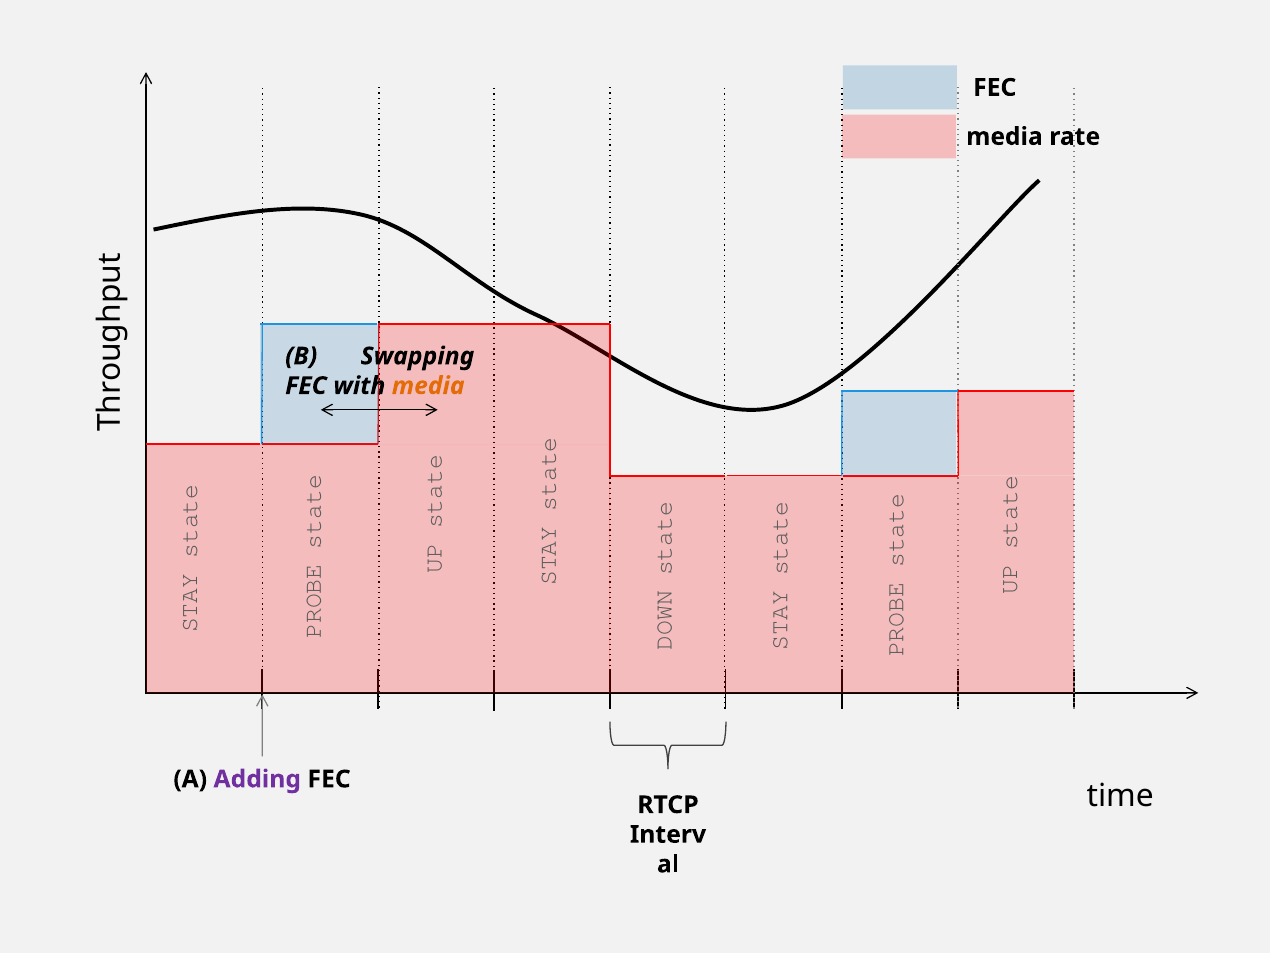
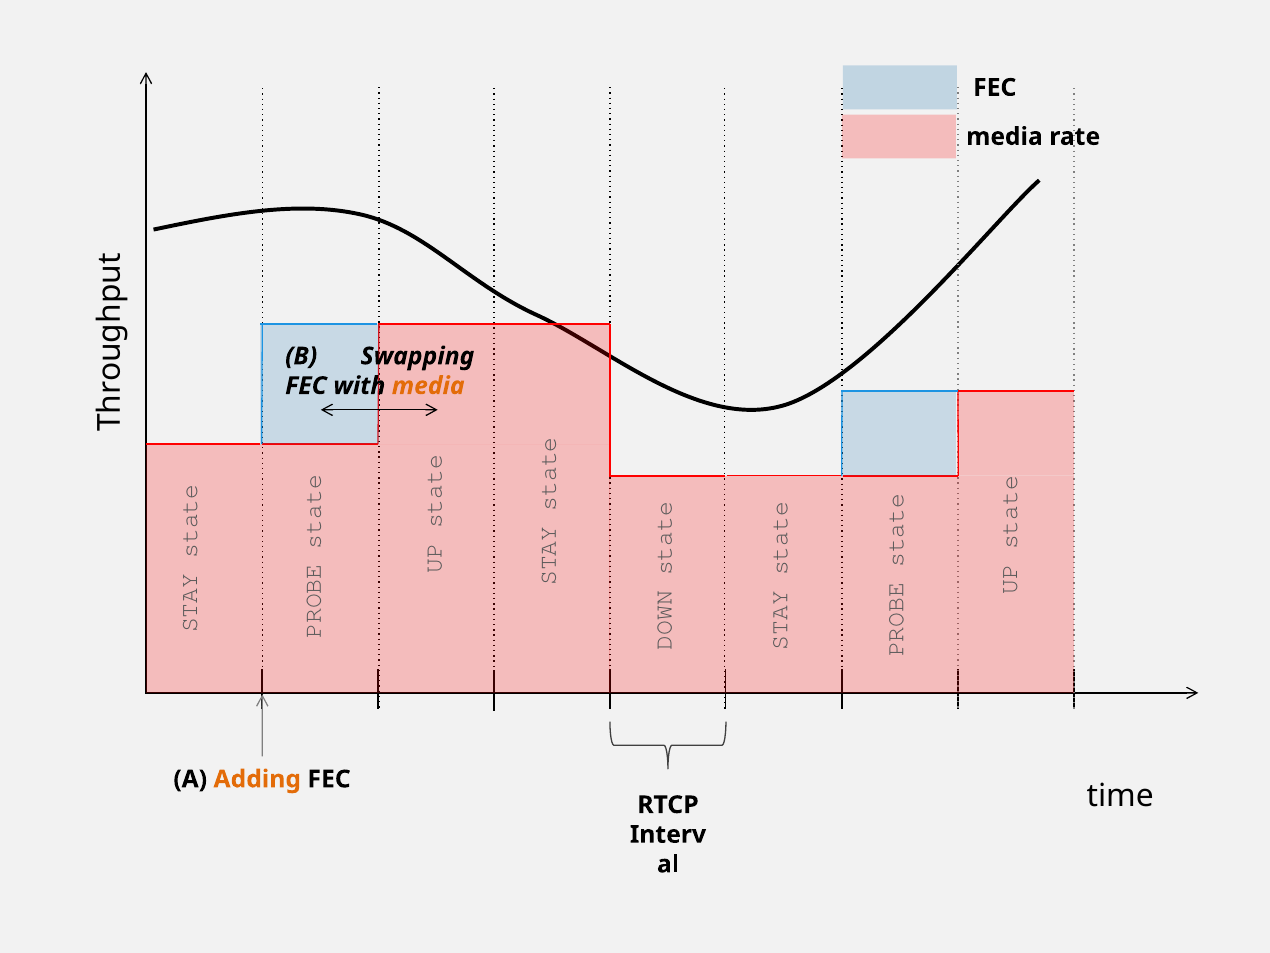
Adding colour: purple -> orange
